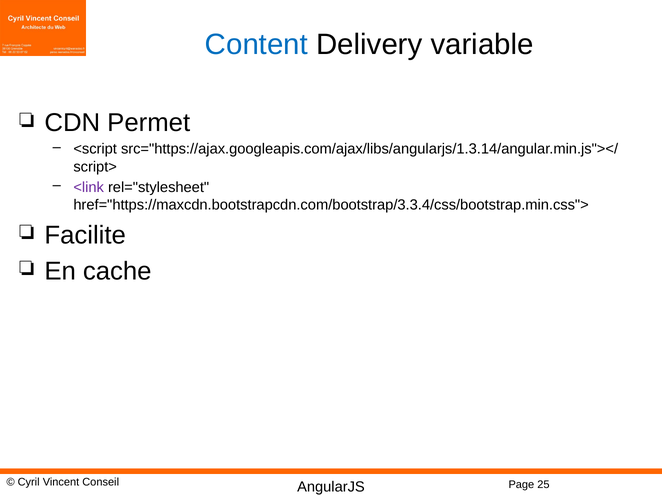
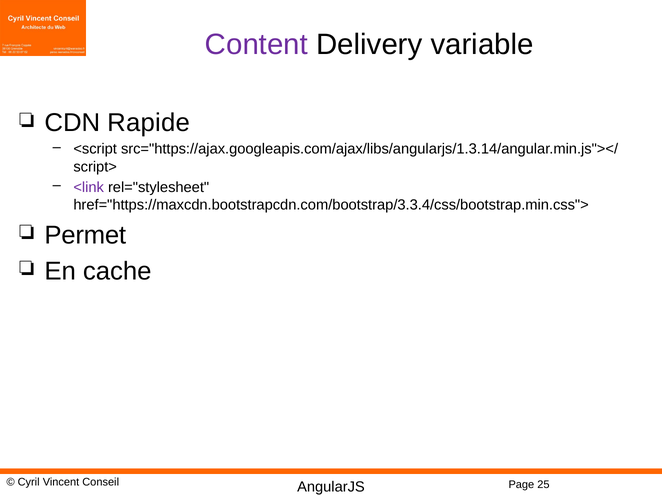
Content colour: blue -> purple
Permet: Permet -> Rapide
Facilite: Facilite -> Permet
